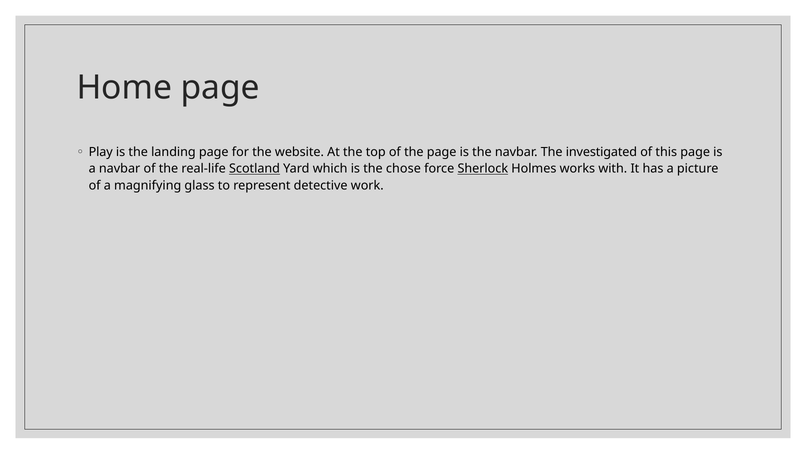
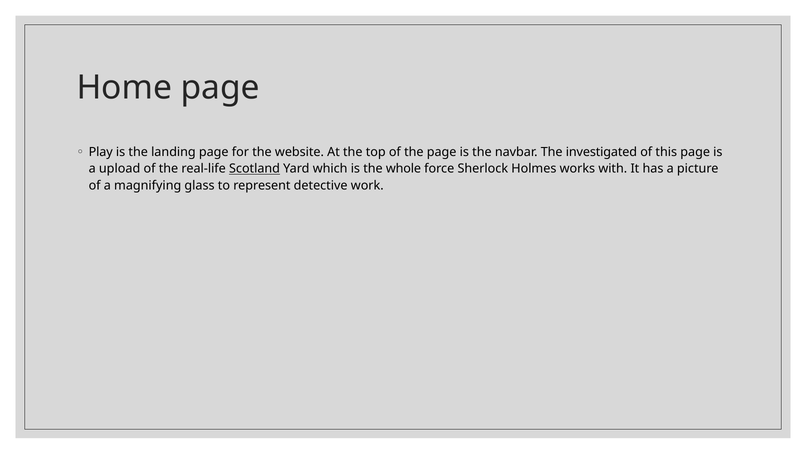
a navbar: navbar -> upload
chose: chose -> whole
Sherlock underline: present -> none
